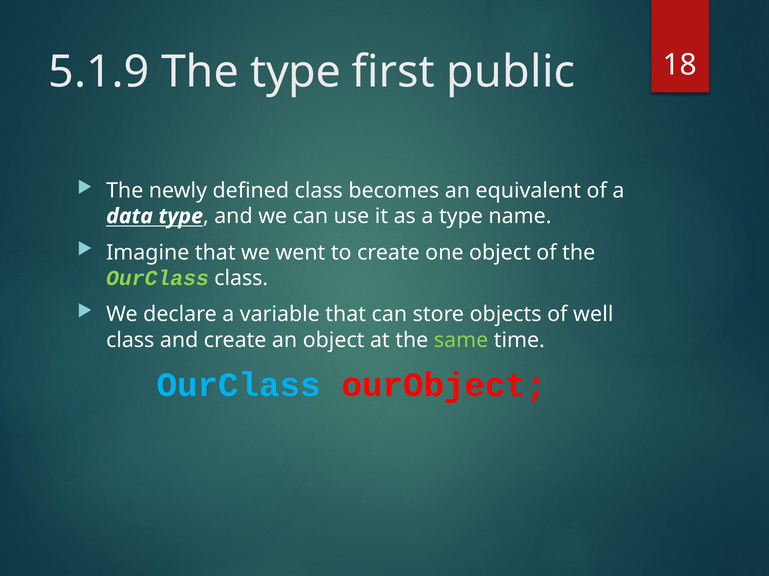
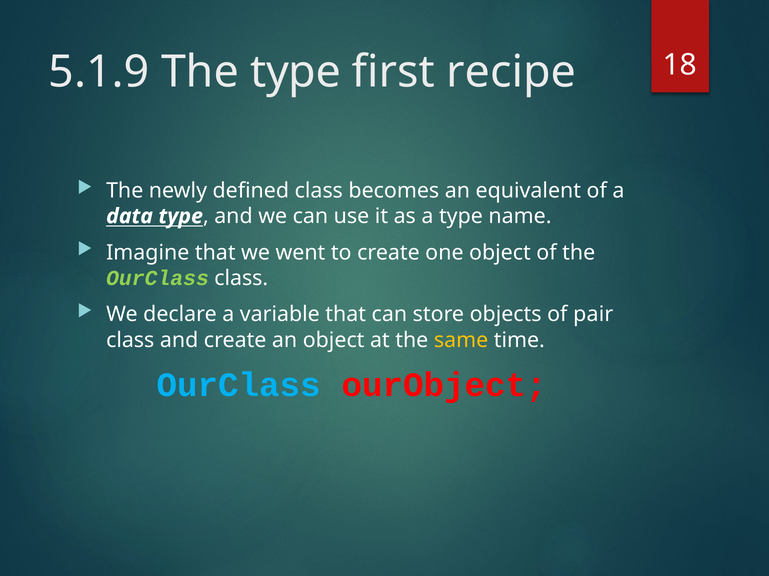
public: public -> recipe
well: well -> pair
same colour: light green -> yellow
